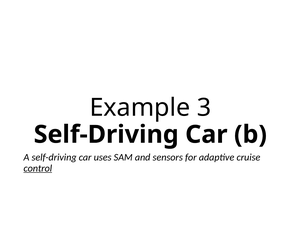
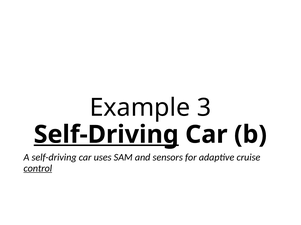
Self-Driving at (106, 135) underline: none -> present
